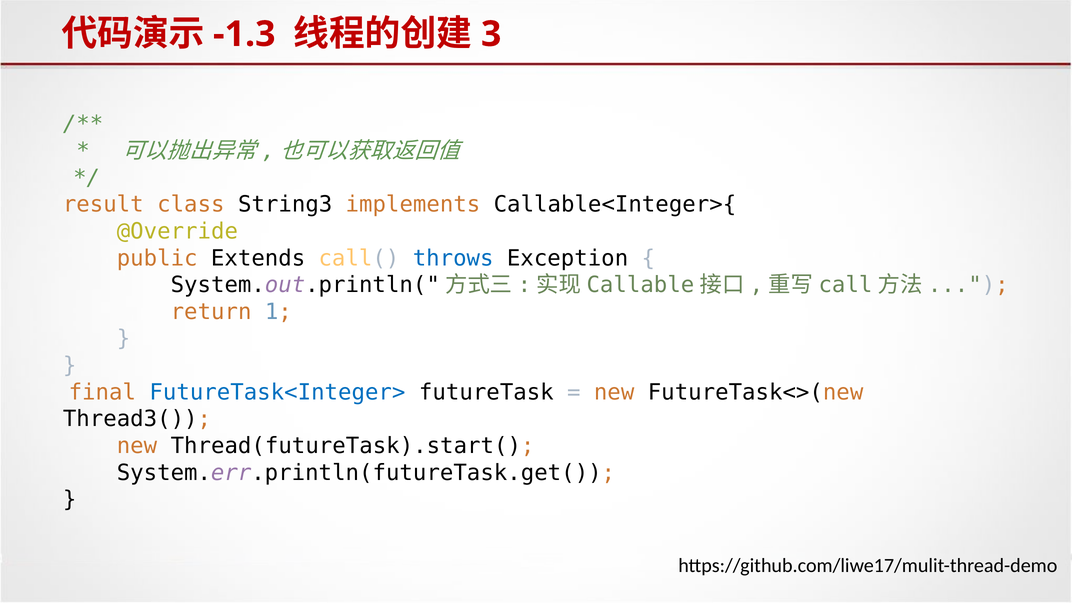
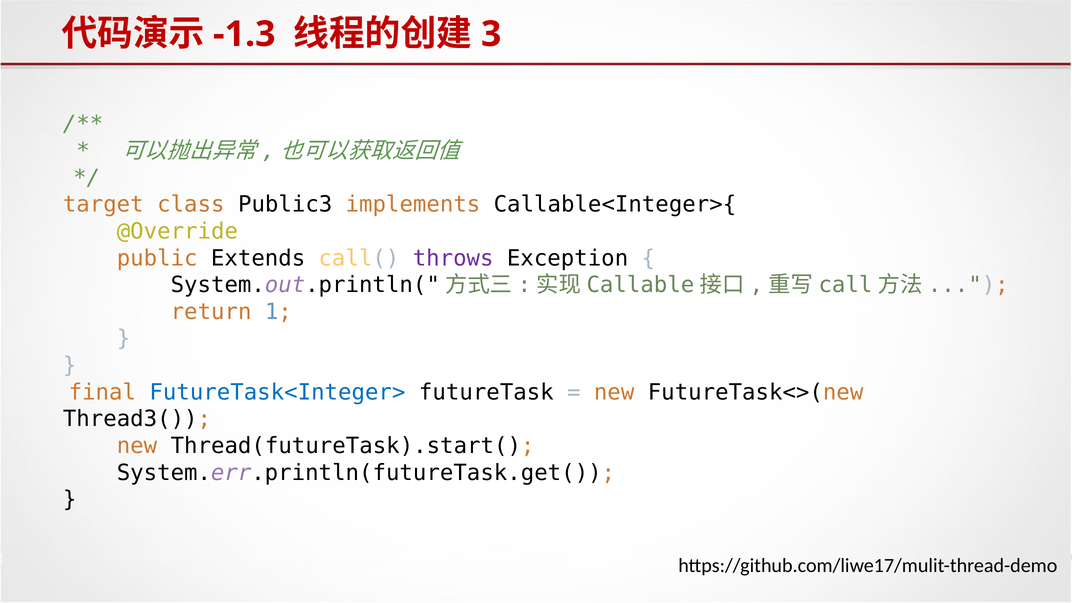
result: result -> target
String3: String3 -> Public3
throws colour: blue -> purple
